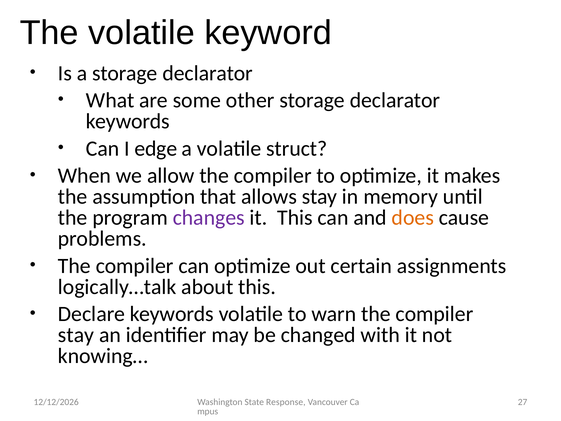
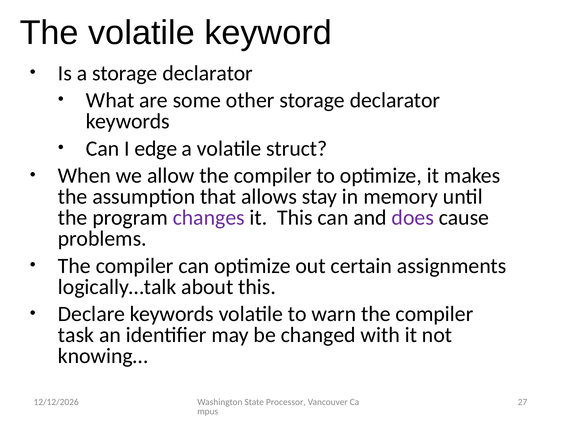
does colour: orange -> purple
stay at (76, 335): stay -> task
Response: Response -> Processor
